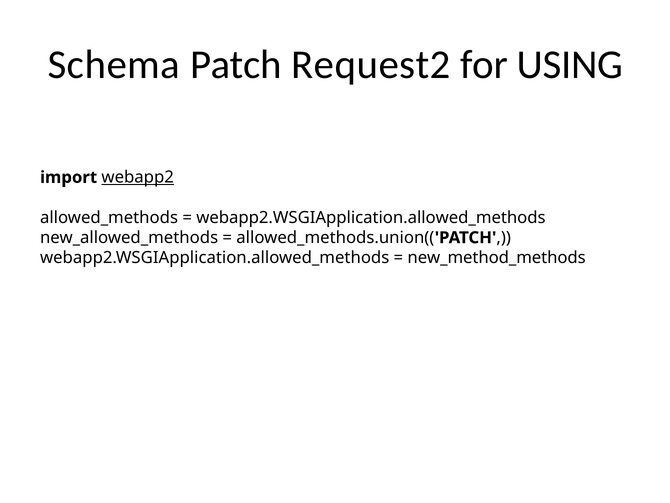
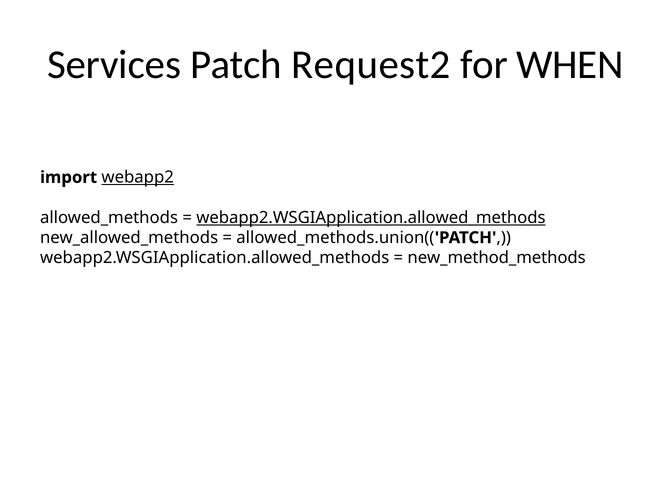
Schema: Schema -> Services
USING: USING -> WHEN
webapp2.WSGIApplication.allowed_methods at (371, 217) underline: none -> present
